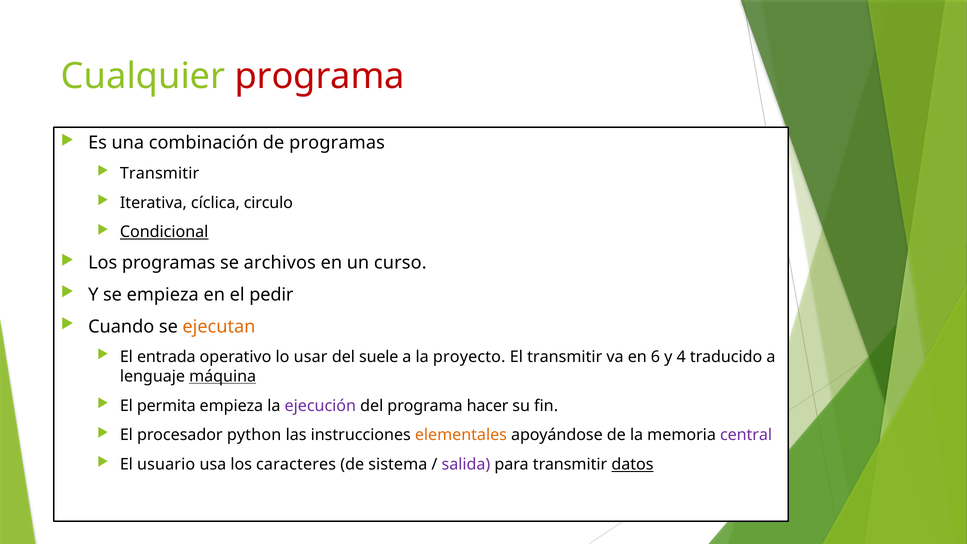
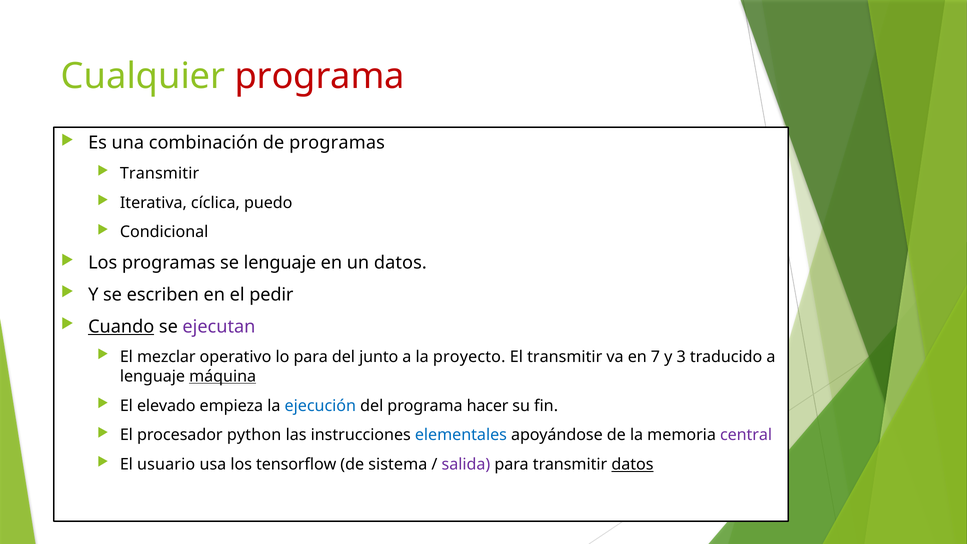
circulo: circulo -> puedo
Condicional underline: present -> none
se archivos: archivos -> lenguaje
un curso: curso -> datos
se empieza: empieza -> escriben
Cuando underline: none -> present
ejecutan colour: orange -> purple
entrada: entrada -> mezclar
lo usar: usar -> para
suele: suele -> junto
6: 6 -> 7
4: 4 -> 3
permita: permita -> elevado
ejecución colour: purple -> blue
elementales colour: orange -> blue
caracteres: caracteres -> tensorflow
